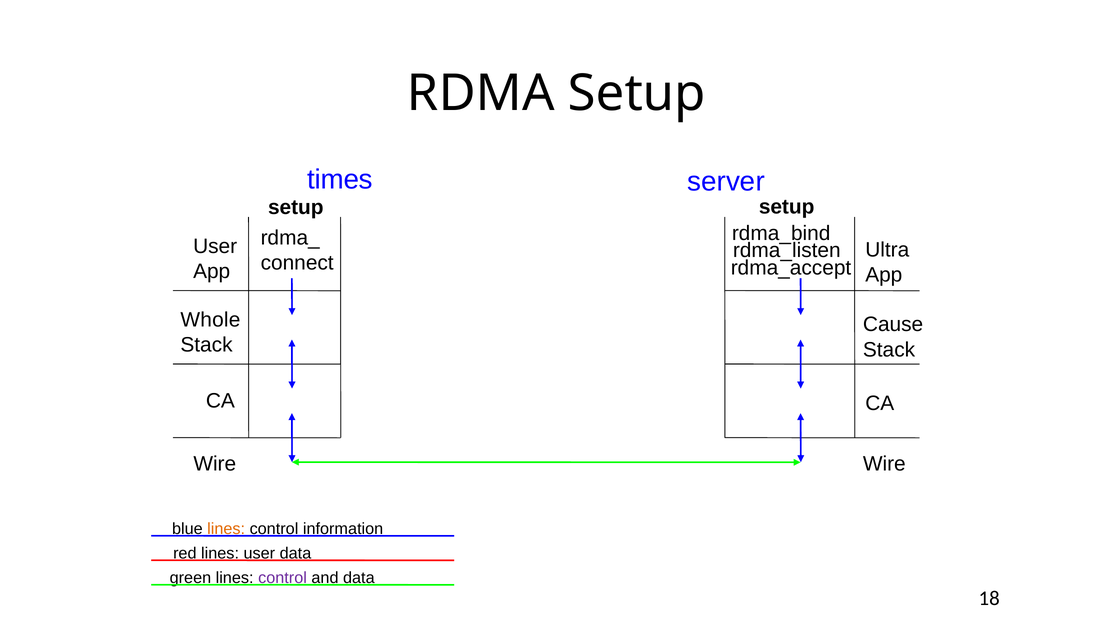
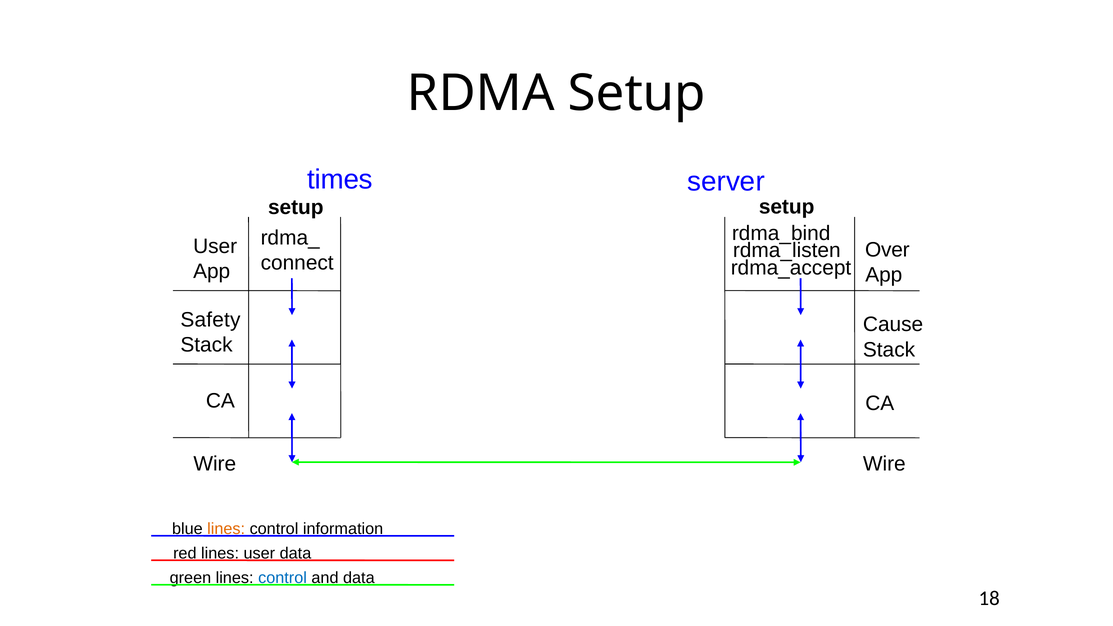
Ultra: Ultra -> Over
Whole: Whole -> Safety
control at (283, 578) colour: purple -> blue
